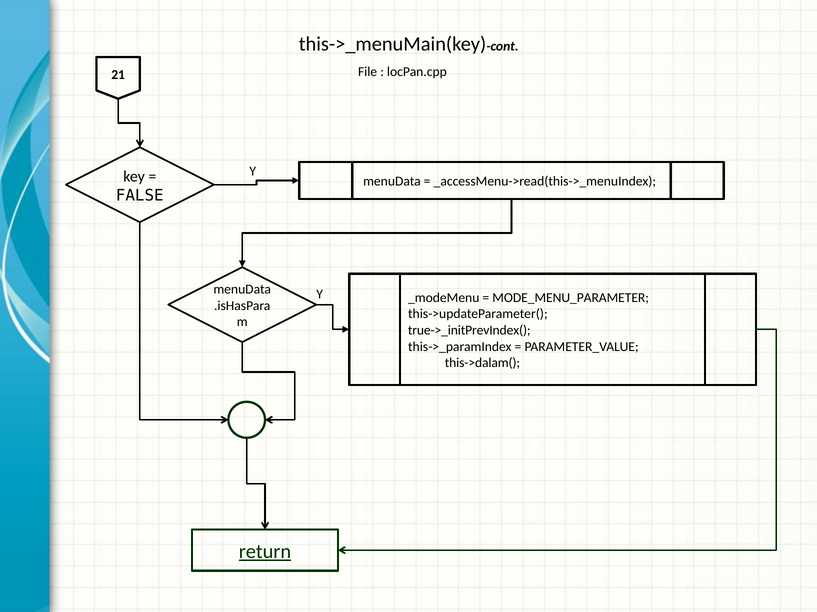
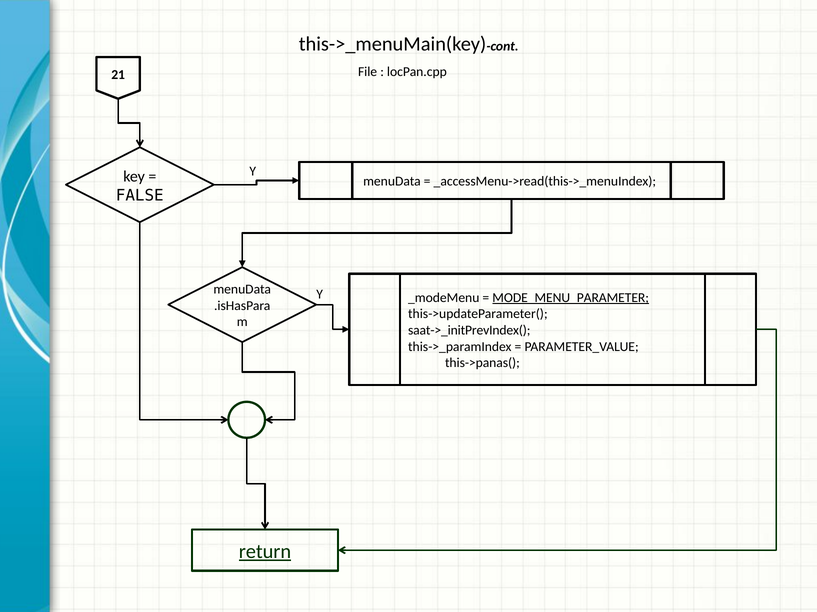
MODE_MENU_PARAMETER underline: none -> present
true->_initPrevIndex(: true->_initPrevIndex( -> saat->_initPrevIndex(
this->dalam(: this->dalam( -> this->panas(
